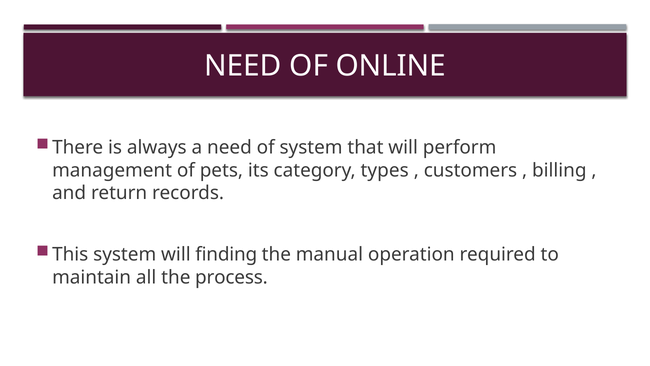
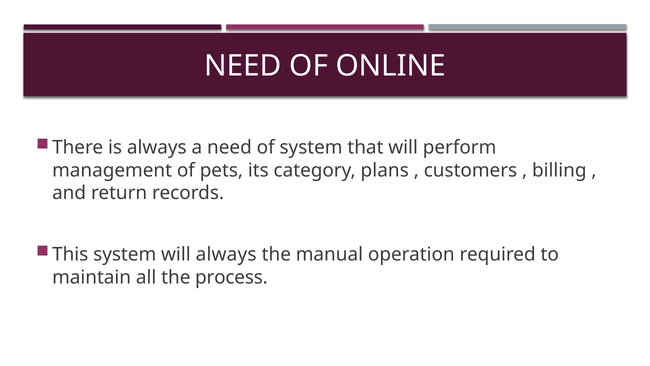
types: types -> plans
will finding: finding -> always
